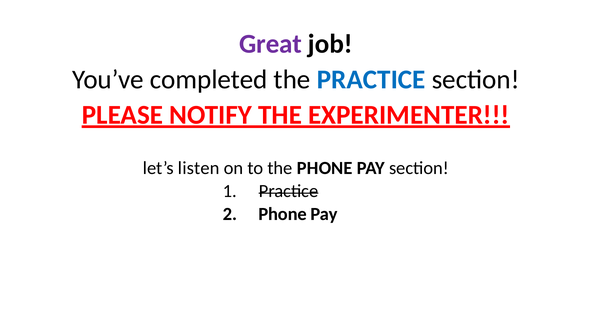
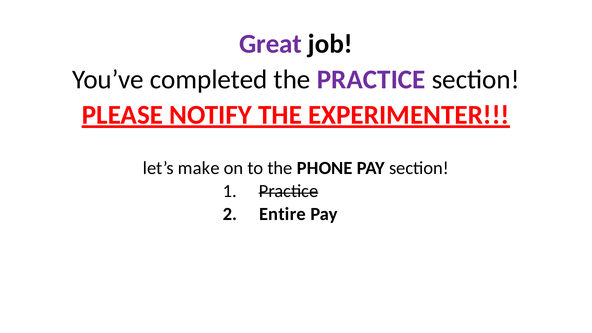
PRACTICE at (371, 79) colour: blue -> purple
listen: listen -> make
Phone at (283, 214): Phone -> Entire
